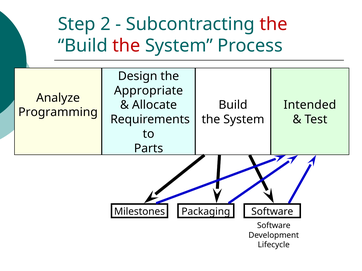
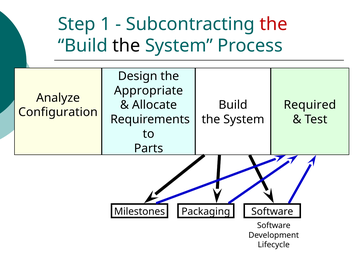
2: 2 -> 1
the at (126, 46) colour: red -> black
Intended: Intended -> Required
Programming: Programming -> Configuration
